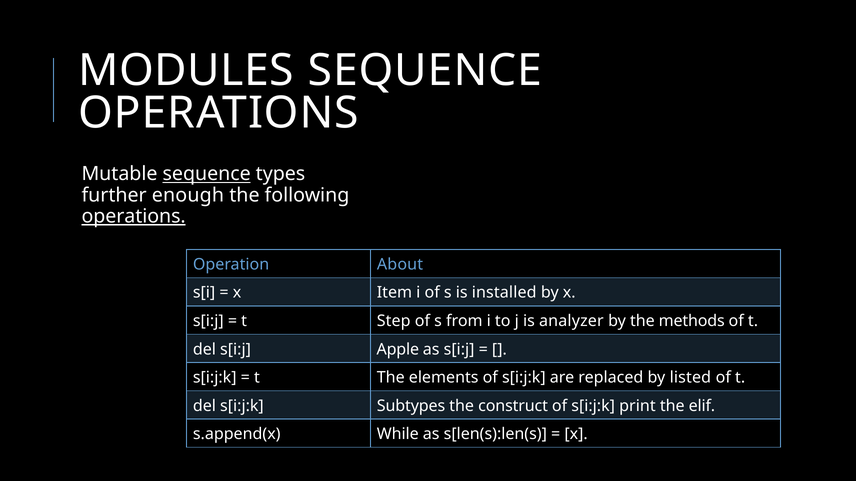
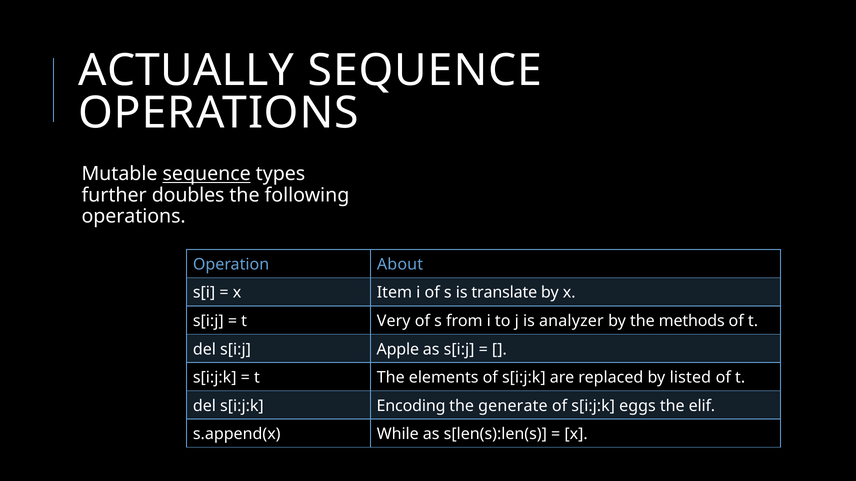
MODULES: MODULES -> ACTUALLY
enough: enough -> doubles
operations at (134, 217) underline: present -> none
installed: installed -> translate
Step: Step -> Very
Subtypes: Subtypes -> Encoding
construct: construct -> generate
print: print -> eggs
